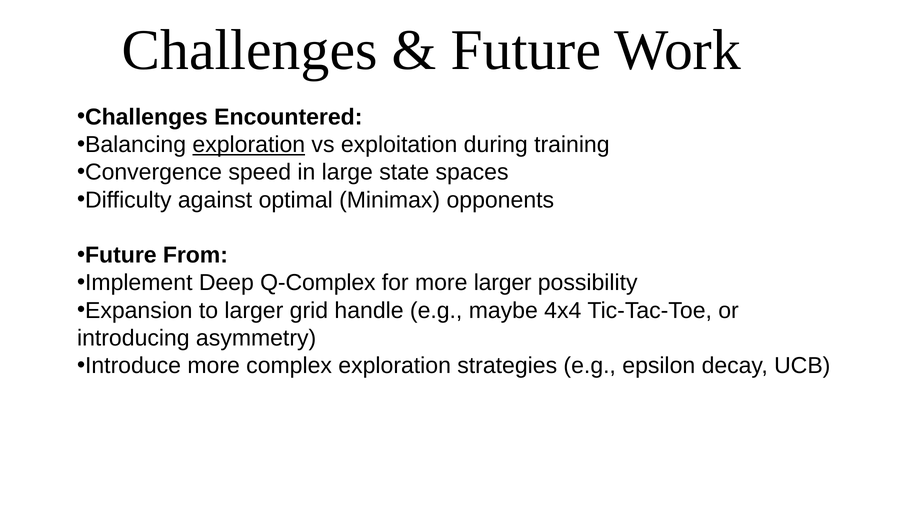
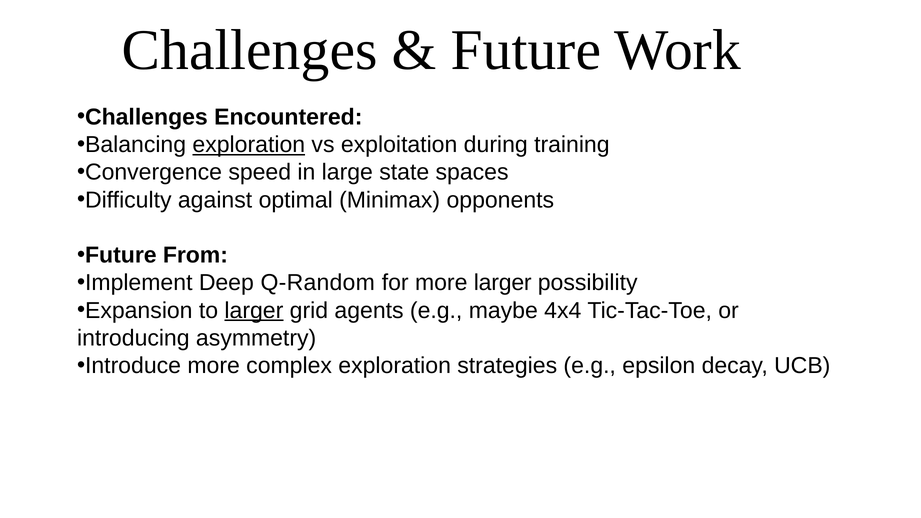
Q-Complex: Q-Complex -> Q-Random
larger at (254, 310) underline: none -> present
handle: handle -> agents
